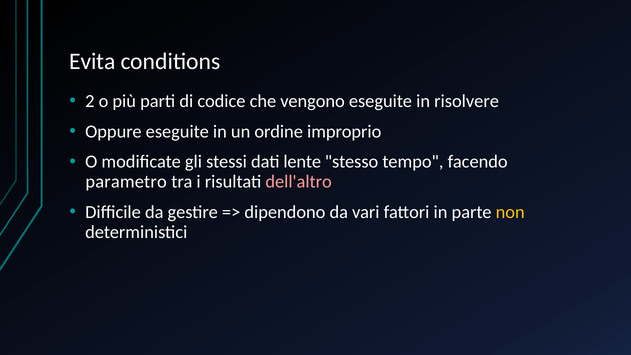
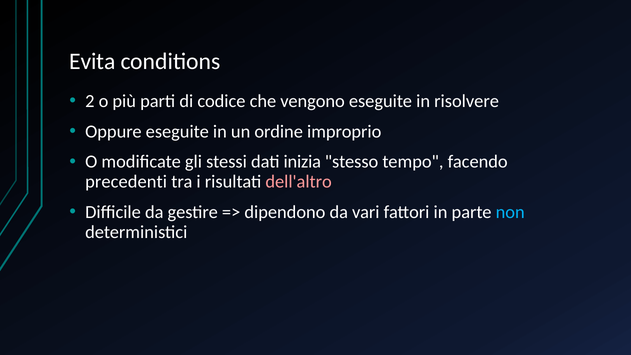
lente: lente -> inizia
parametro: parametro -> precedenti
non colour: yellow -> light blue
